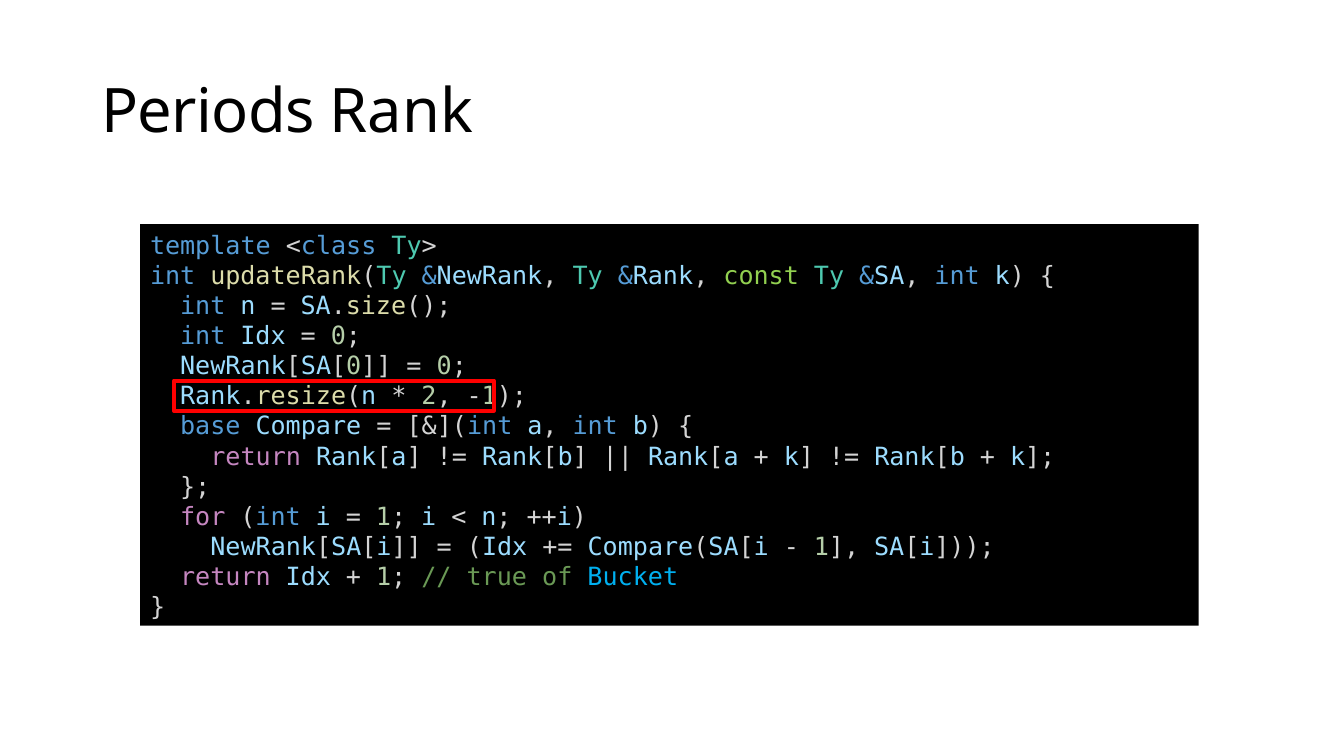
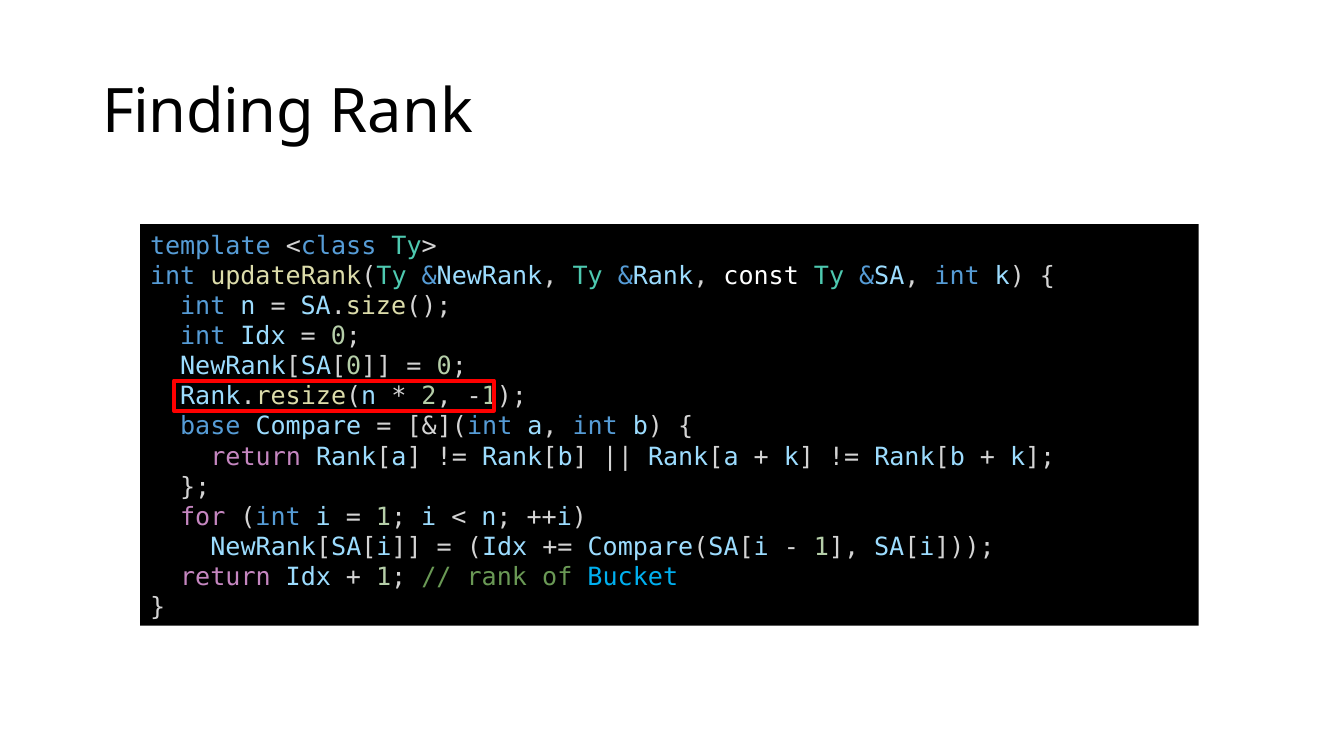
Periods: Periods -> Finding
const colour: light green -> white
true at (497, 577): true -> rank
